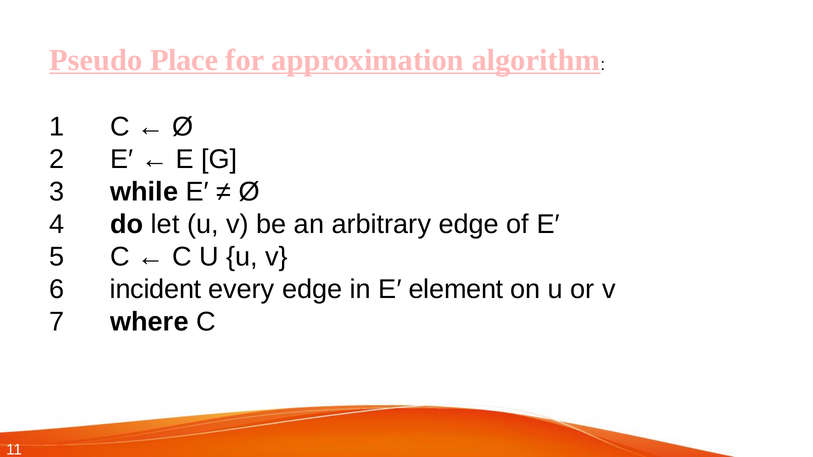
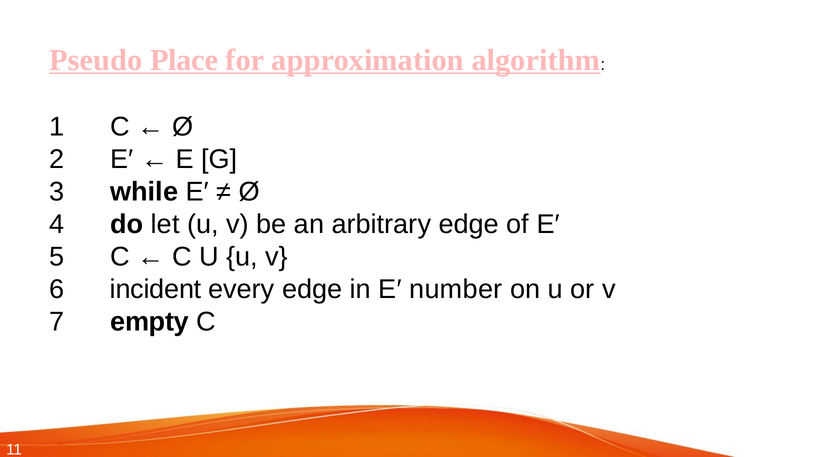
element: element -> number
where: where -> empty
